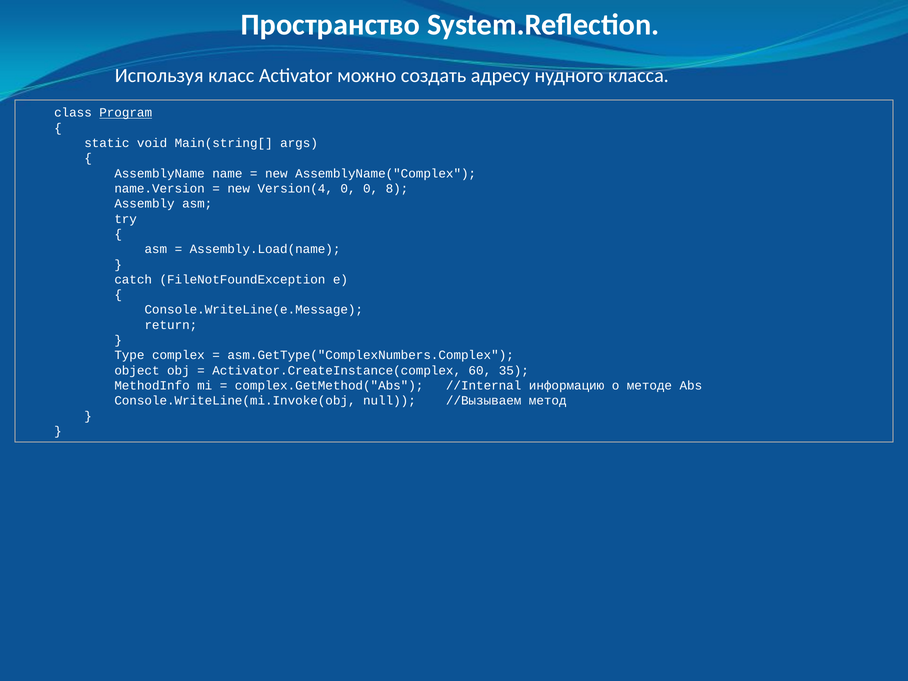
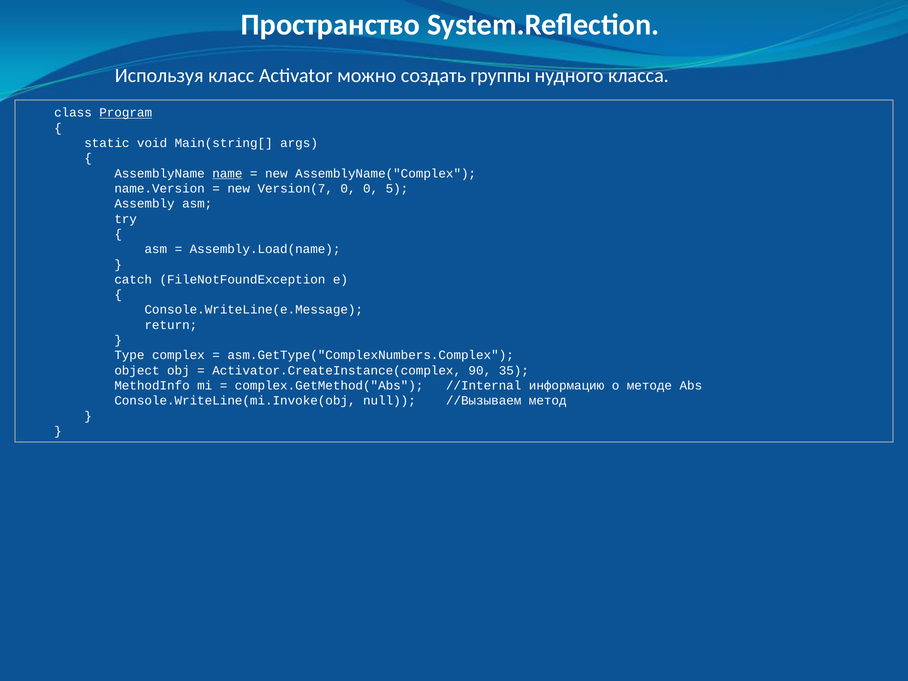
адресу: адресу -> группы
name underline: none -> present
Version(4: Version(4 -> Version(7
8: 8 -> 5
60: 60 -> 90
